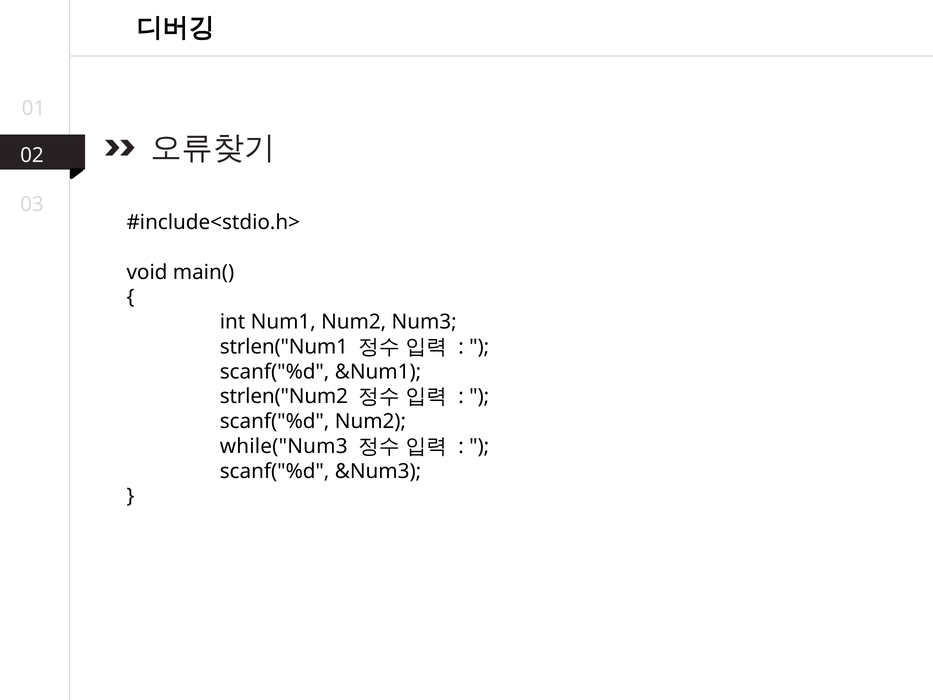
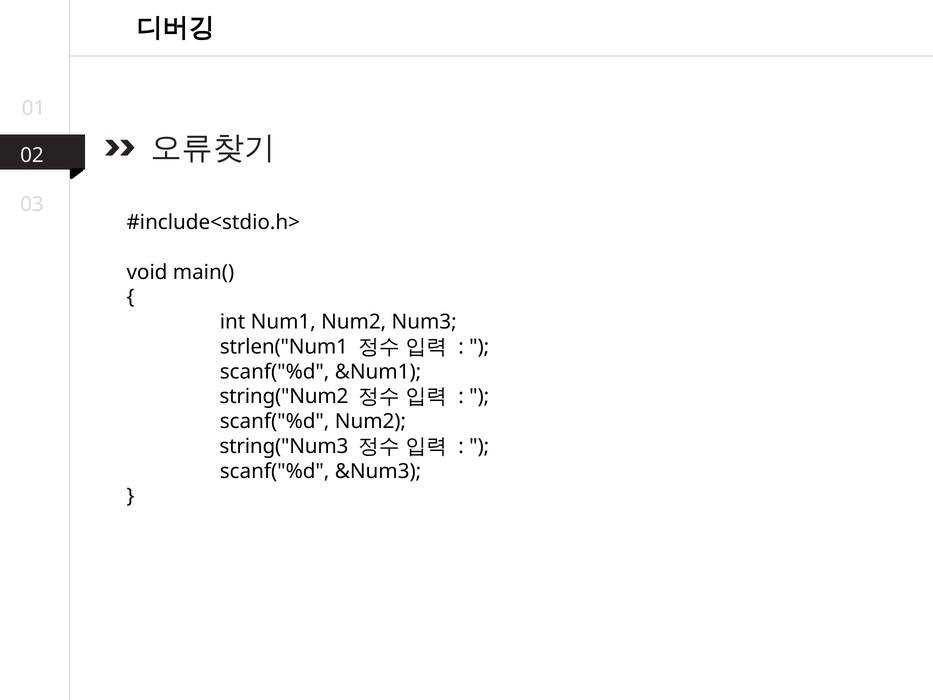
strlen("Num2: strlen("Num2 -> string("Num2
while("Num3: while("Num3 -> string("Num3
